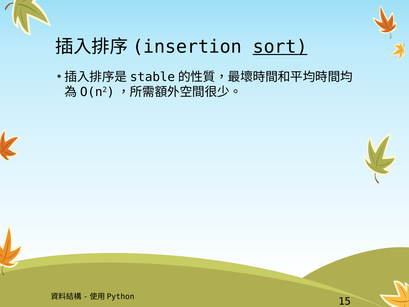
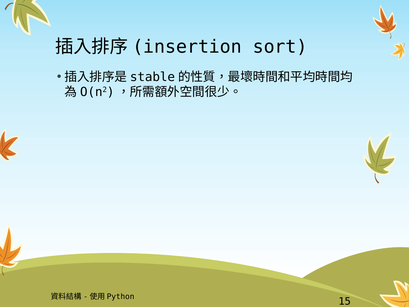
sort underline: present -> none
